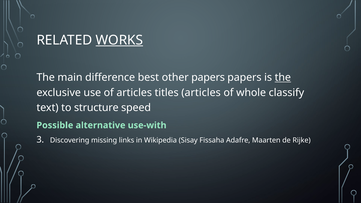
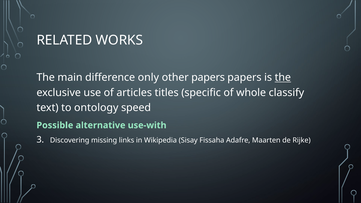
WORKS underline: present -> none
best: best -> only
titles articles: articles -> specific
structure: structure -> ontology
